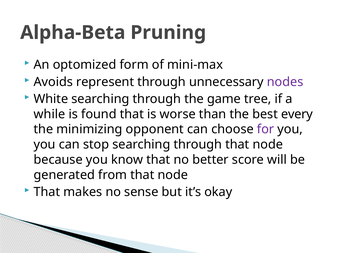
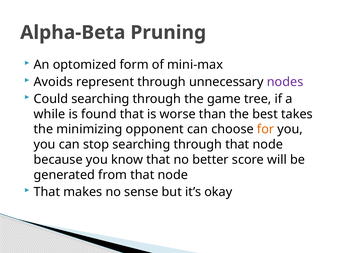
White: White -> Could
every: every -> takes
for colour: purple -> orange
